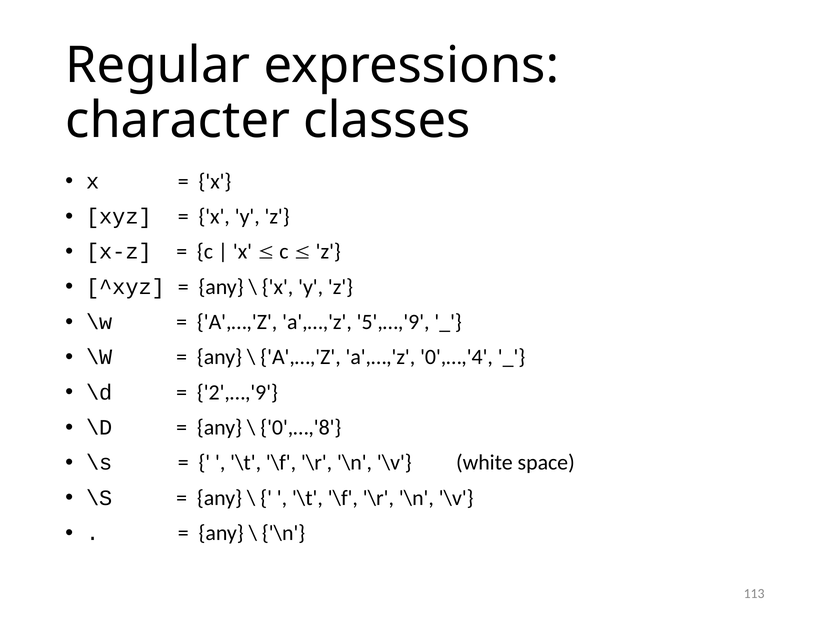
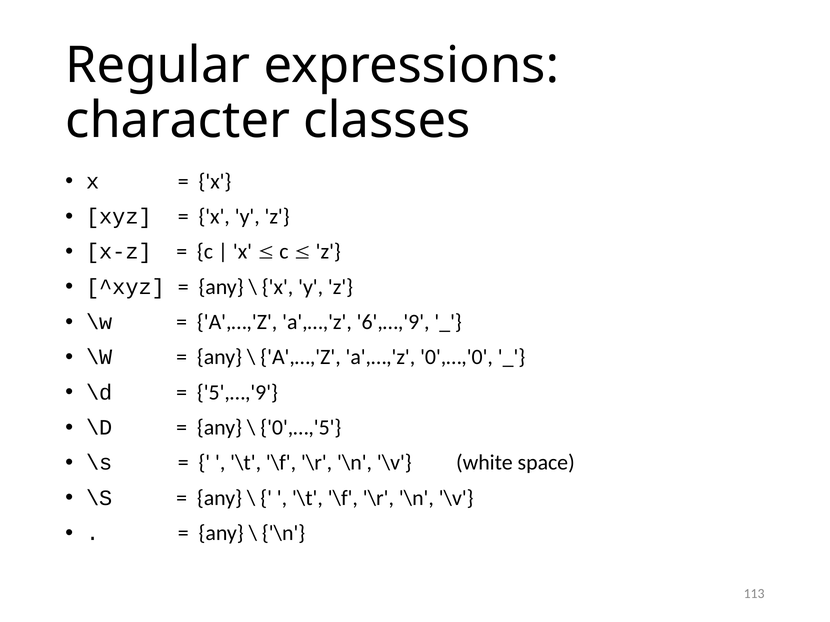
5',…,'9: 5',…,'9 -> 6',…,'9
0',…,'4: 0',…,'4 -> 0',…,'0
2',…,'9: 2',…,'9 -> 5',…,'9
0',…,'8: 0',…,'8 -> 0',…,'5
